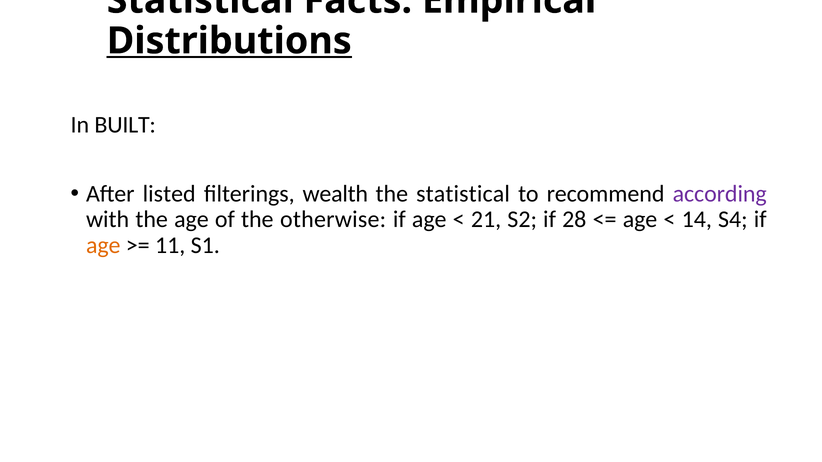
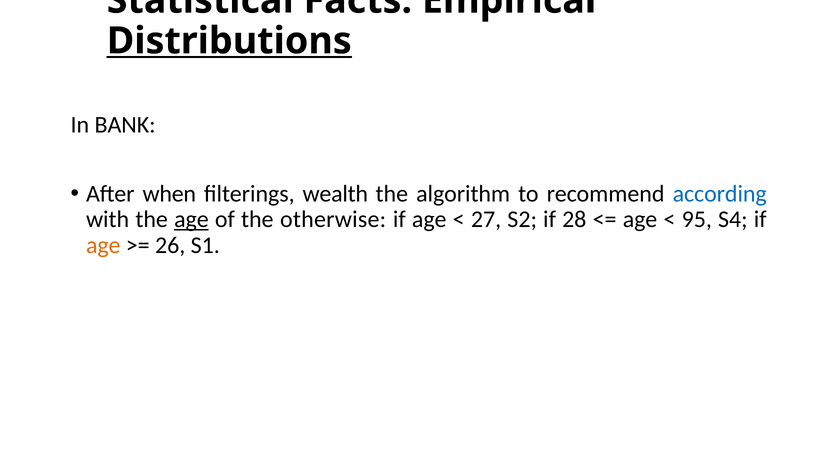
BUILT: BUILT -> BANK
listed: listed -> when
the statistical: statistical -> algorithm
according colour: purple -> blue
age at (191, 220) underline: none -> present
21: 21 -> 27
14: 14 -> 95
11: 11 -> 26
